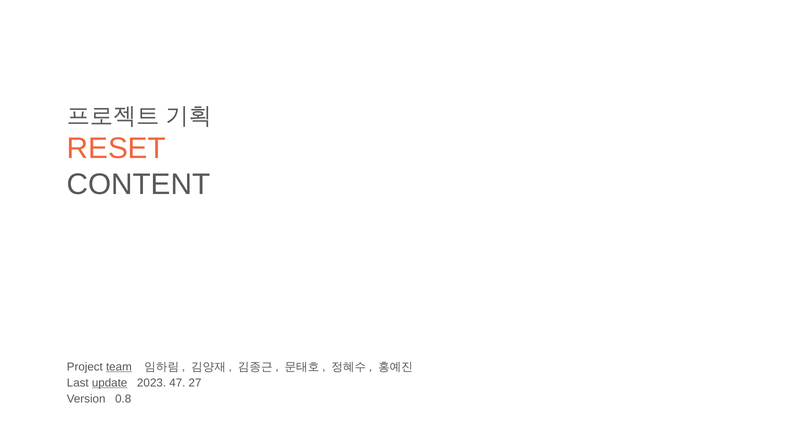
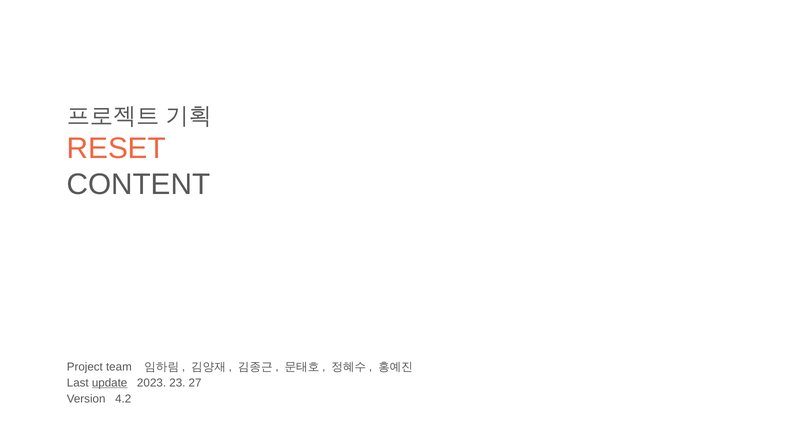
team underline: present -> none
47: 47 -> 23
0.8: 0.8 -> 4.2
